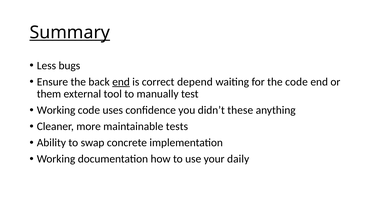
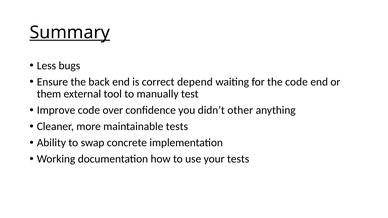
end at (121, 82) underline: present -> none
Working at (56, 110): Working -> Improve
uses: uses -> over
these: these -> other
your daily: daily -> tests
